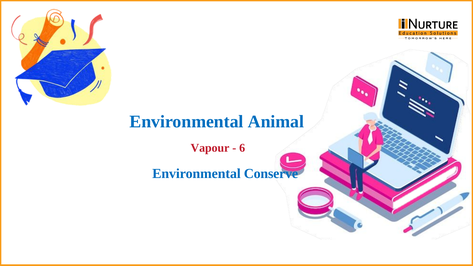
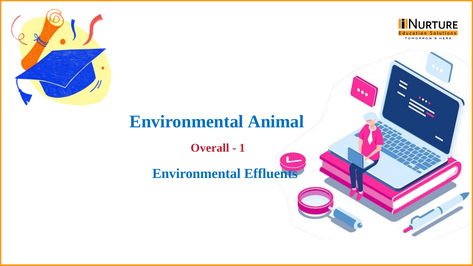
Vapour: Vapour -> Overall
6: 6 -> 1
Conserve: Conserve -> Effluents
